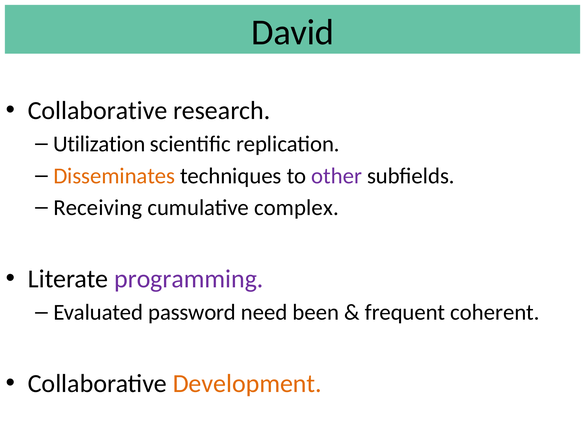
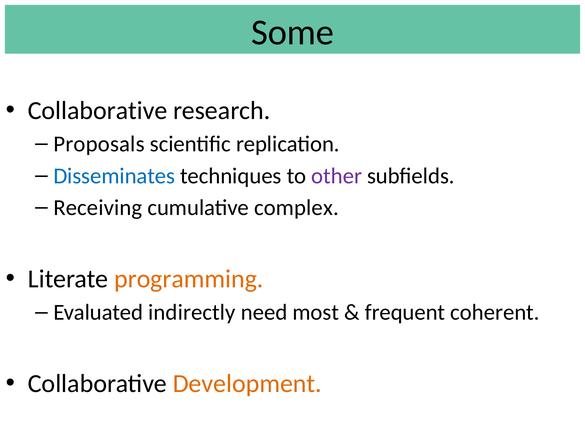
David: David -> Some
Utilization: Utilization -> Proposals
Disseminates colour: orange -> blue
programming colour: purple -> orange
password: password -> indirectly
been: been -> most
